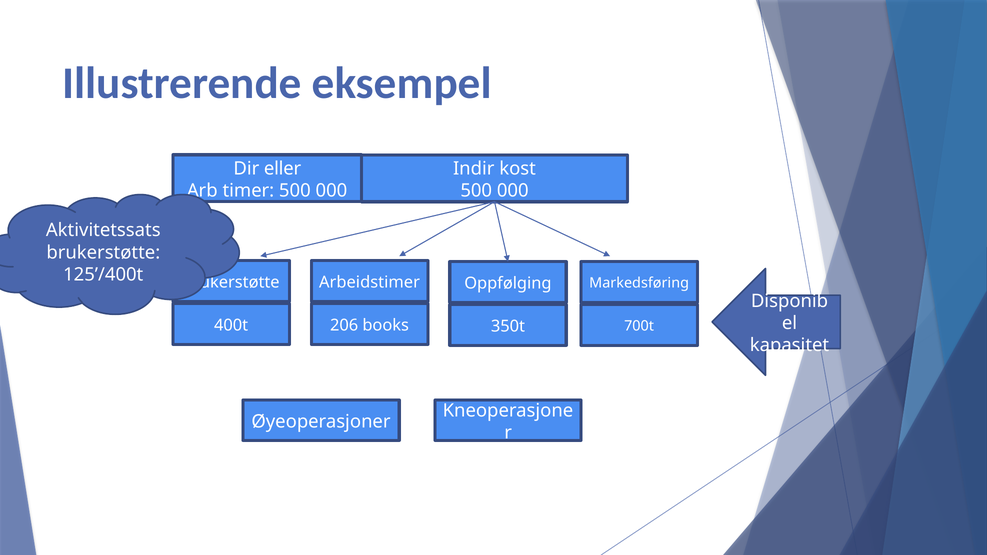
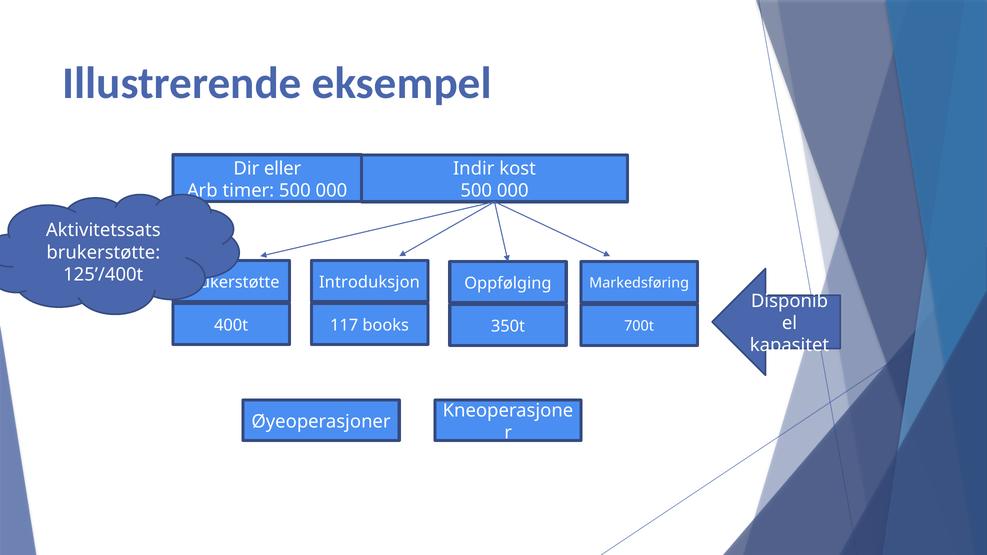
Arbeidstimer: Arbeidstimer -> Introduksjon
206: 206 -> 117
